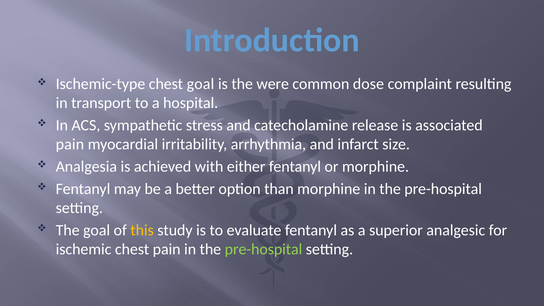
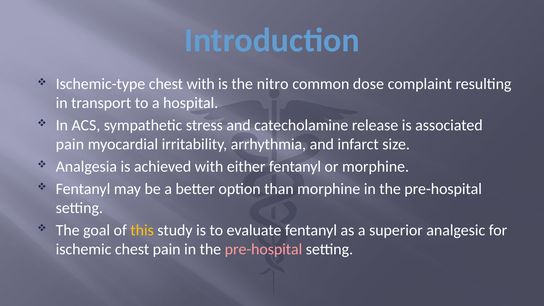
chest goal: goal -> with
were: were -> nitro
pre-hospital at (263, 249) colour: light green -> pink
